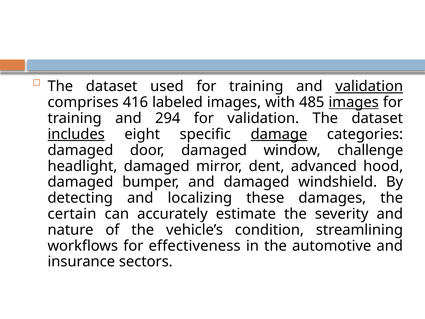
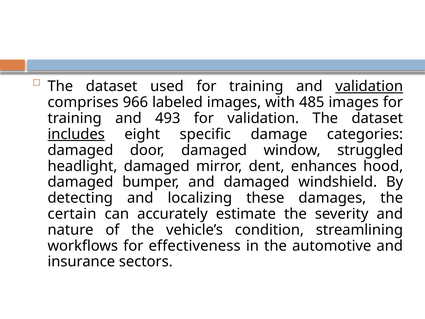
416: 416 -> 966
images at (354, 102) underline: present -> none
294: 294 -> 493
damage underline: present -> none
challenge: challenge -> struggled
advanced: advanced -> enhances
